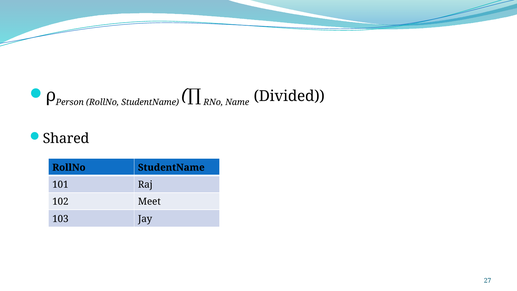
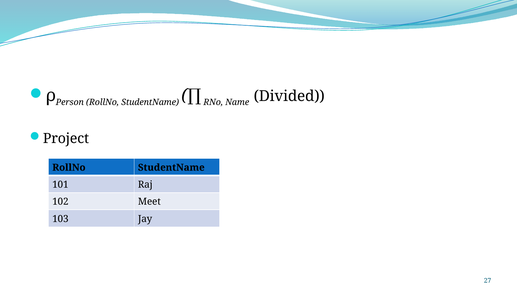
Shared: Shared -> Project
